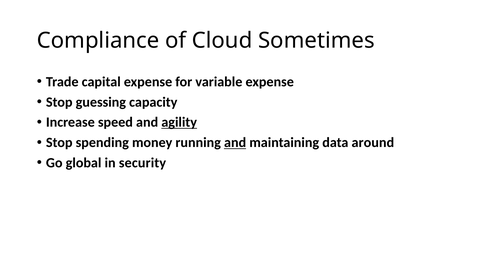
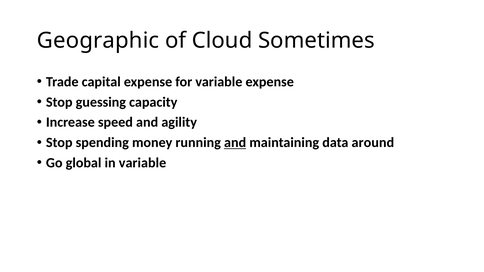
Compliance: Compliance -> Geographic
agility underline: present -> none
in security: security -> variable
